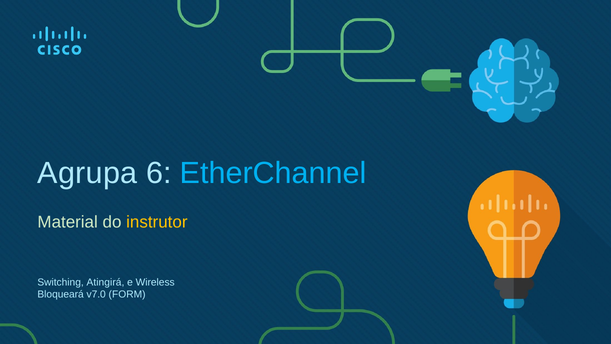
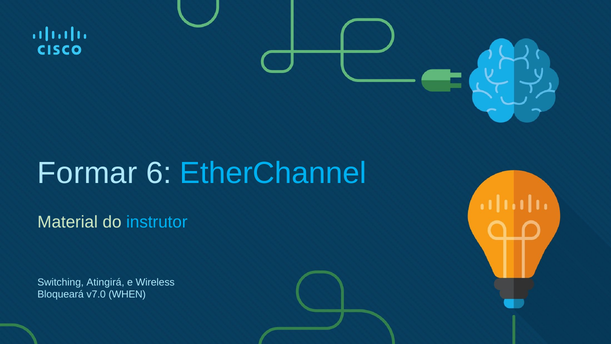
Agrupa: Agrupa -> Formar
instrutor colour: yellow -> light blue
FORM: FORM -> WHEN
